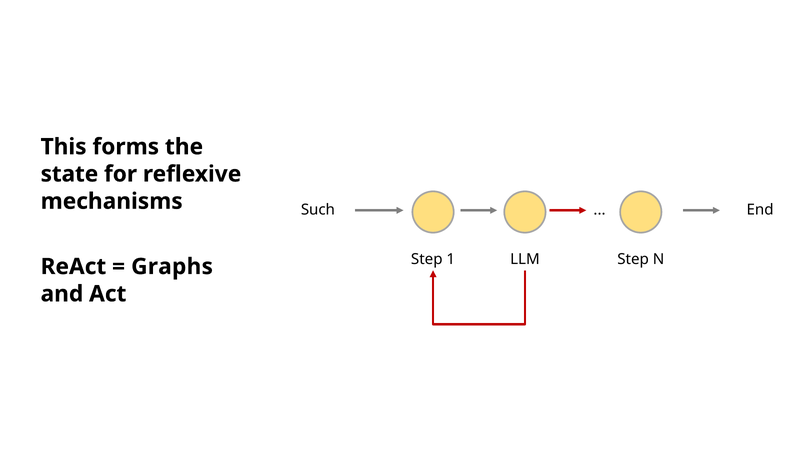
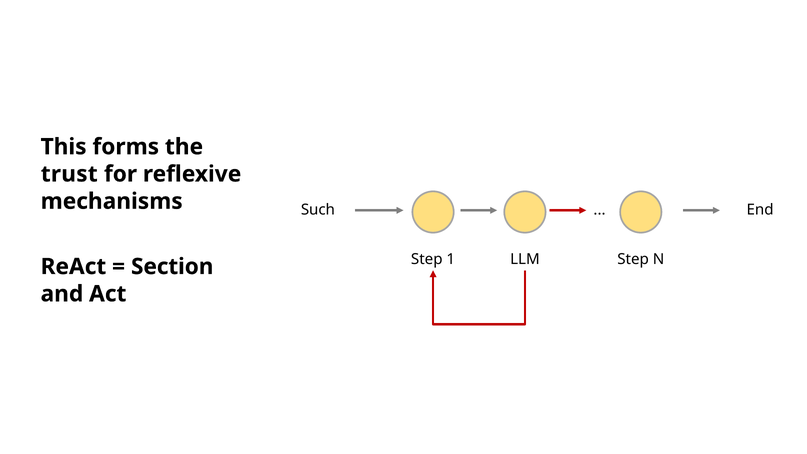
state: state -> trust
Graphs: Graphs -> Section
